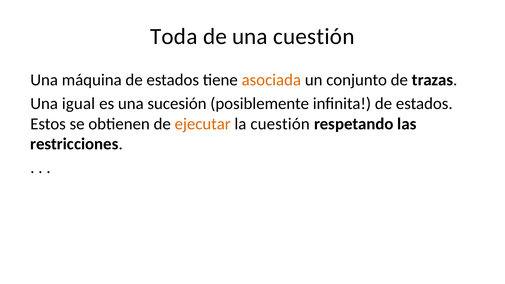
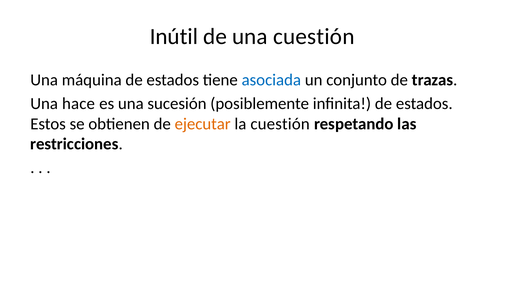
Toda: Toda -> Inútil
asociada colour: orange -> blue
igual: igual -> hace
